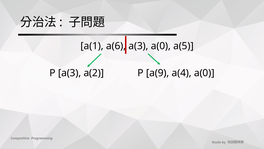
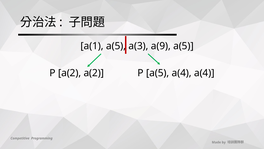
a(1 a(6: a(6 -> a(5
a(3 a(0: a(0 -> a(9
P a(3: a(3 -> a(2
P a(9: a(9 -> a(5
a(4 a(0: a(0 -> a(4
